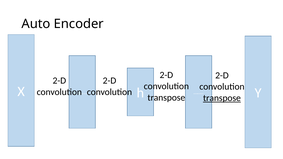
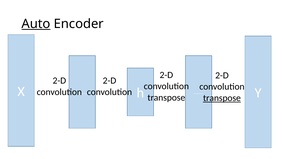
Auto underline: none -> present
